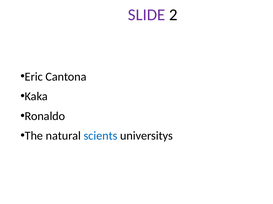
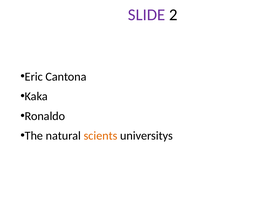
scients colour: blue -> orange
